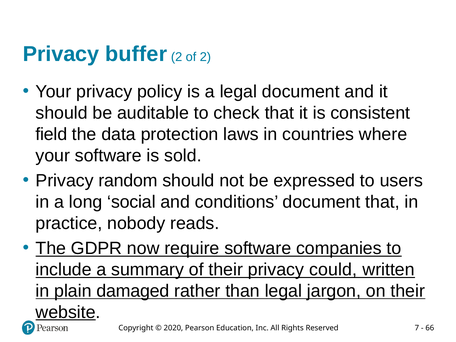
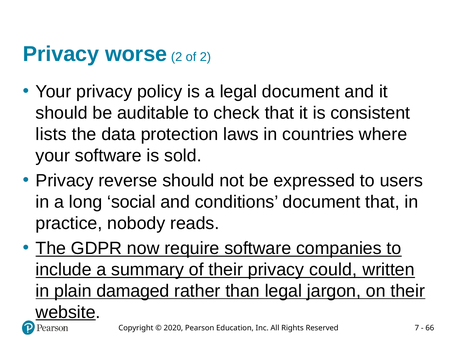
buffer: buffer -> worse
field: field -> lists
random: random -> reverse
